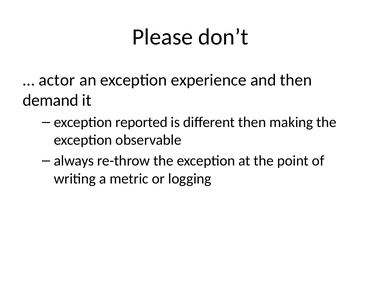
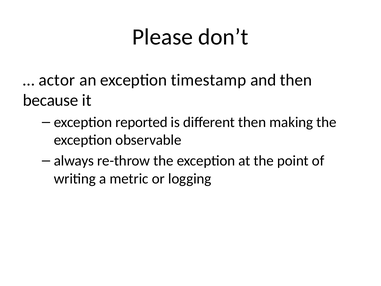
experience: experience -> timestamp
demand: demand -> because
